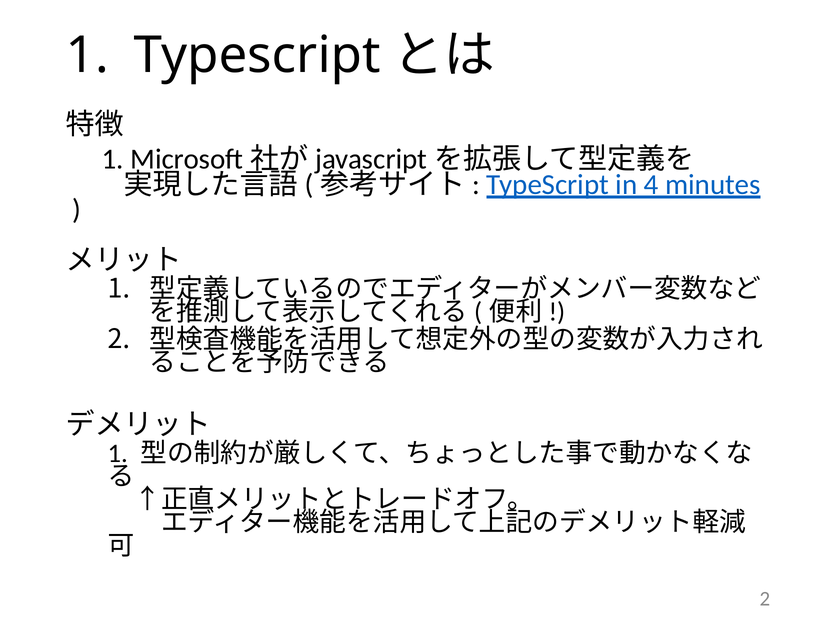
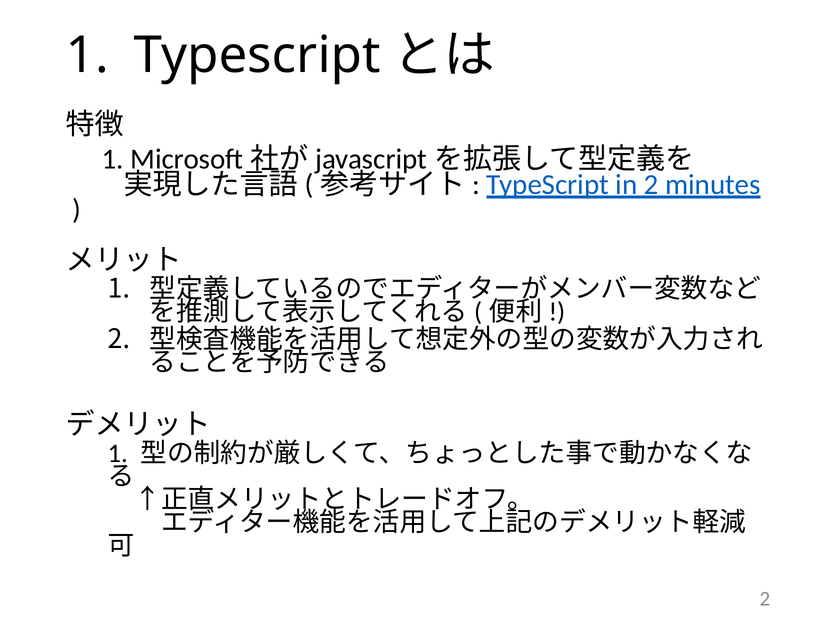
in 4: 4 -> 2
